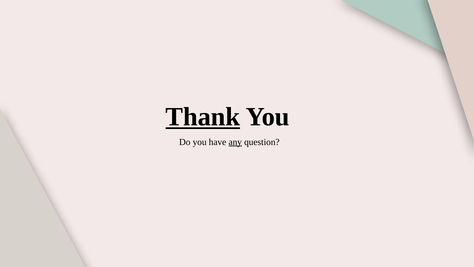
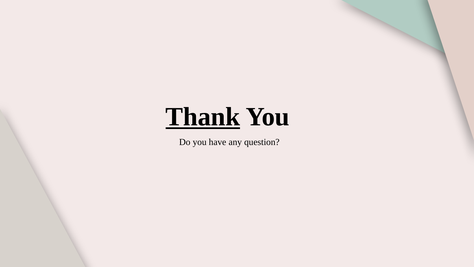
any underline: present -> none
